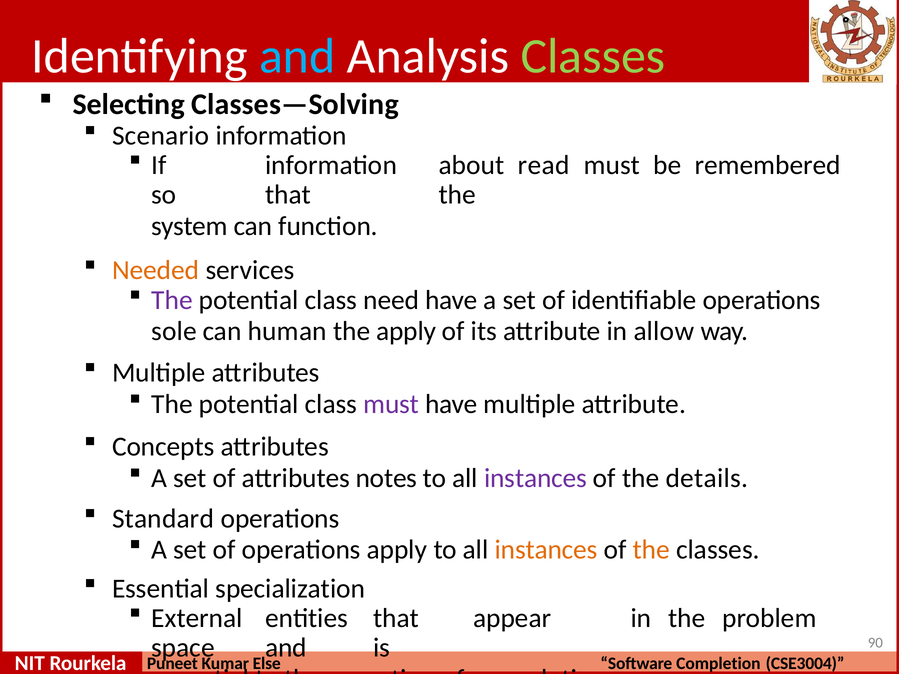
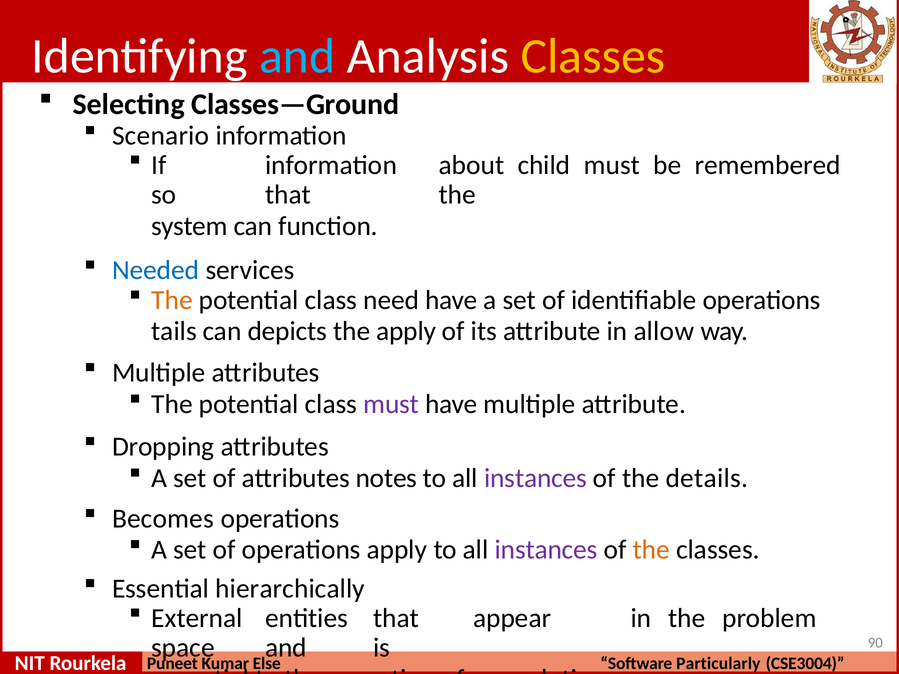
Classes at (593, 57) colour: light green -> yellow
Classes—Solving: Classes—Solving -> Classes—Ground
read: read -> child
Needed colour: orange -> blue
The at (172, 300) colour: purple -> orange
sole: sole -> tails
human: human -> depicts
Concepts: Concepts -> Dropping
Standard: Standard -> Becomes
instances at (546, 550) colour: orange -> purple
specialization: specialization -> hierarchically
Completion: Completion -> Particularly
